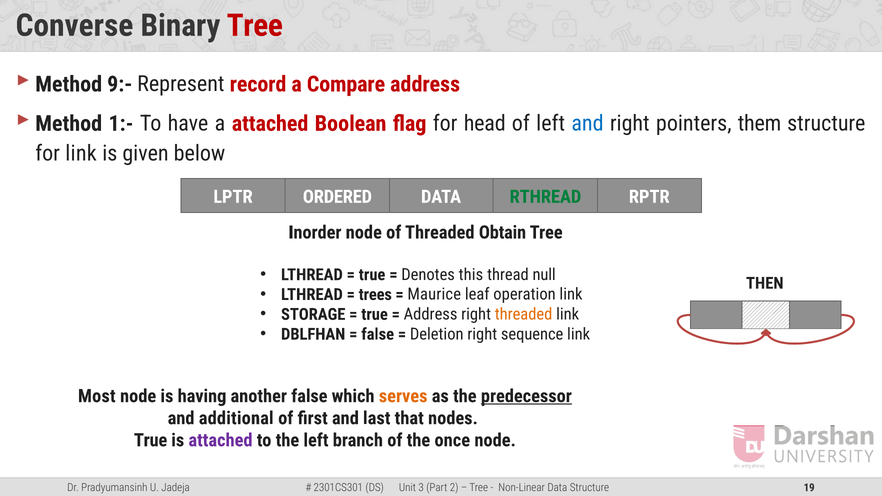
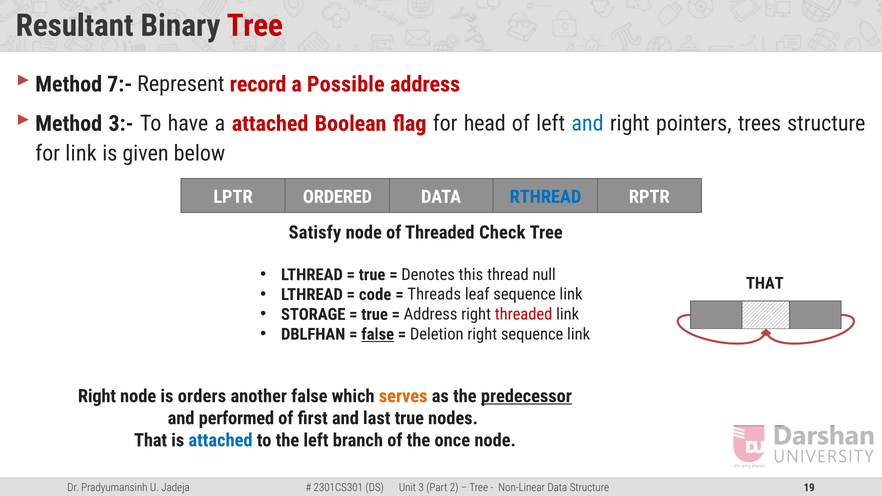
Converse: Converse -> Resultant
9:-: 9:- -> 7:-
Compare: Compare -> Possible
1:-: 1:- -> 3:-
them: them -> trees
RTHREAD colour: green -> blue
Inorder: Inorder -> Satisfy
Obtain: Obtain -> Check
THEN at (765, 283): THEN -> THAT
trees: trees -> code
Maurice: Maurice -> Threads
leaf operation: operation -> sequence
threaded at (524, 314) colour: orange -> red
false at (378, 334) underline: none -> present
Most at (97, 396): Most -> Right
having: having -> orders
additional: additional -> performed
last that: that -> true
True at (151, 440): True -> That
attached at (220, 440) colour: purple -> blue
